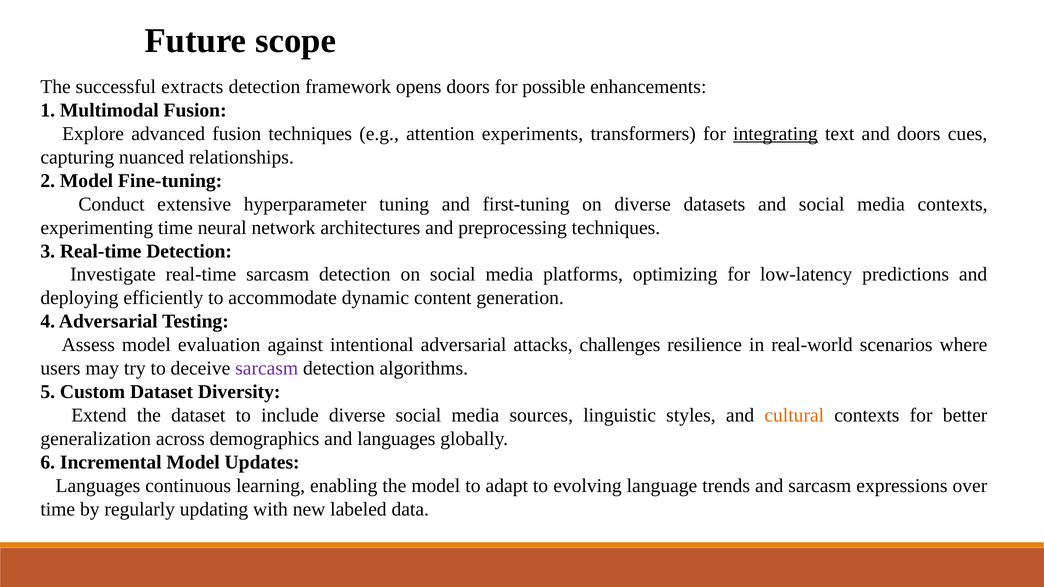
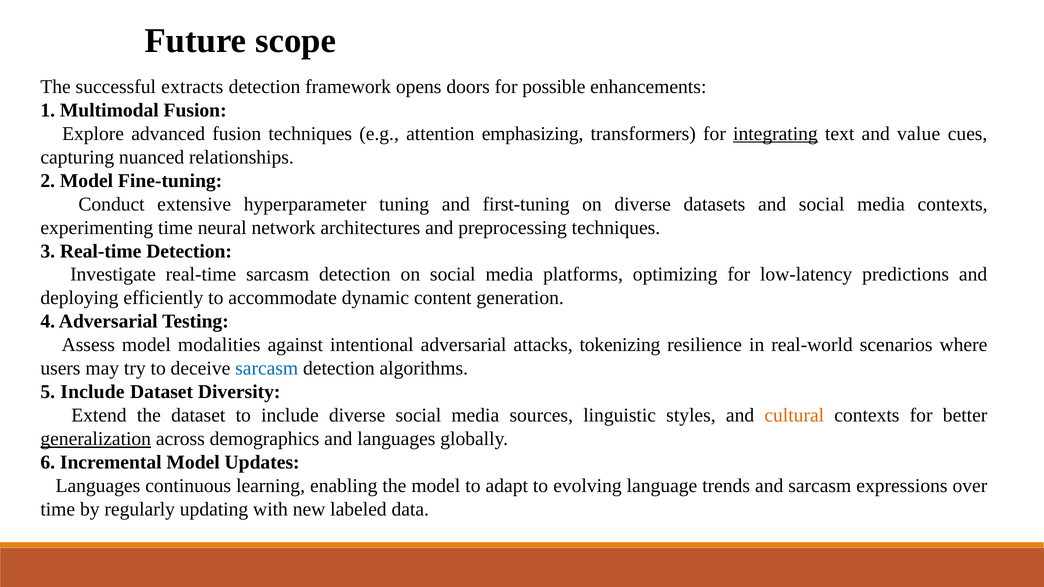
experiments: experiments -> emphasizing
and doors: doors -> value
evaluation: evaluation -> modalities
challenges: challenges -> tokenizing
sarcasm at (267, 369) colour: purple -> blue
5 Custom: Custom -> Include
generalization underline: none -> present
